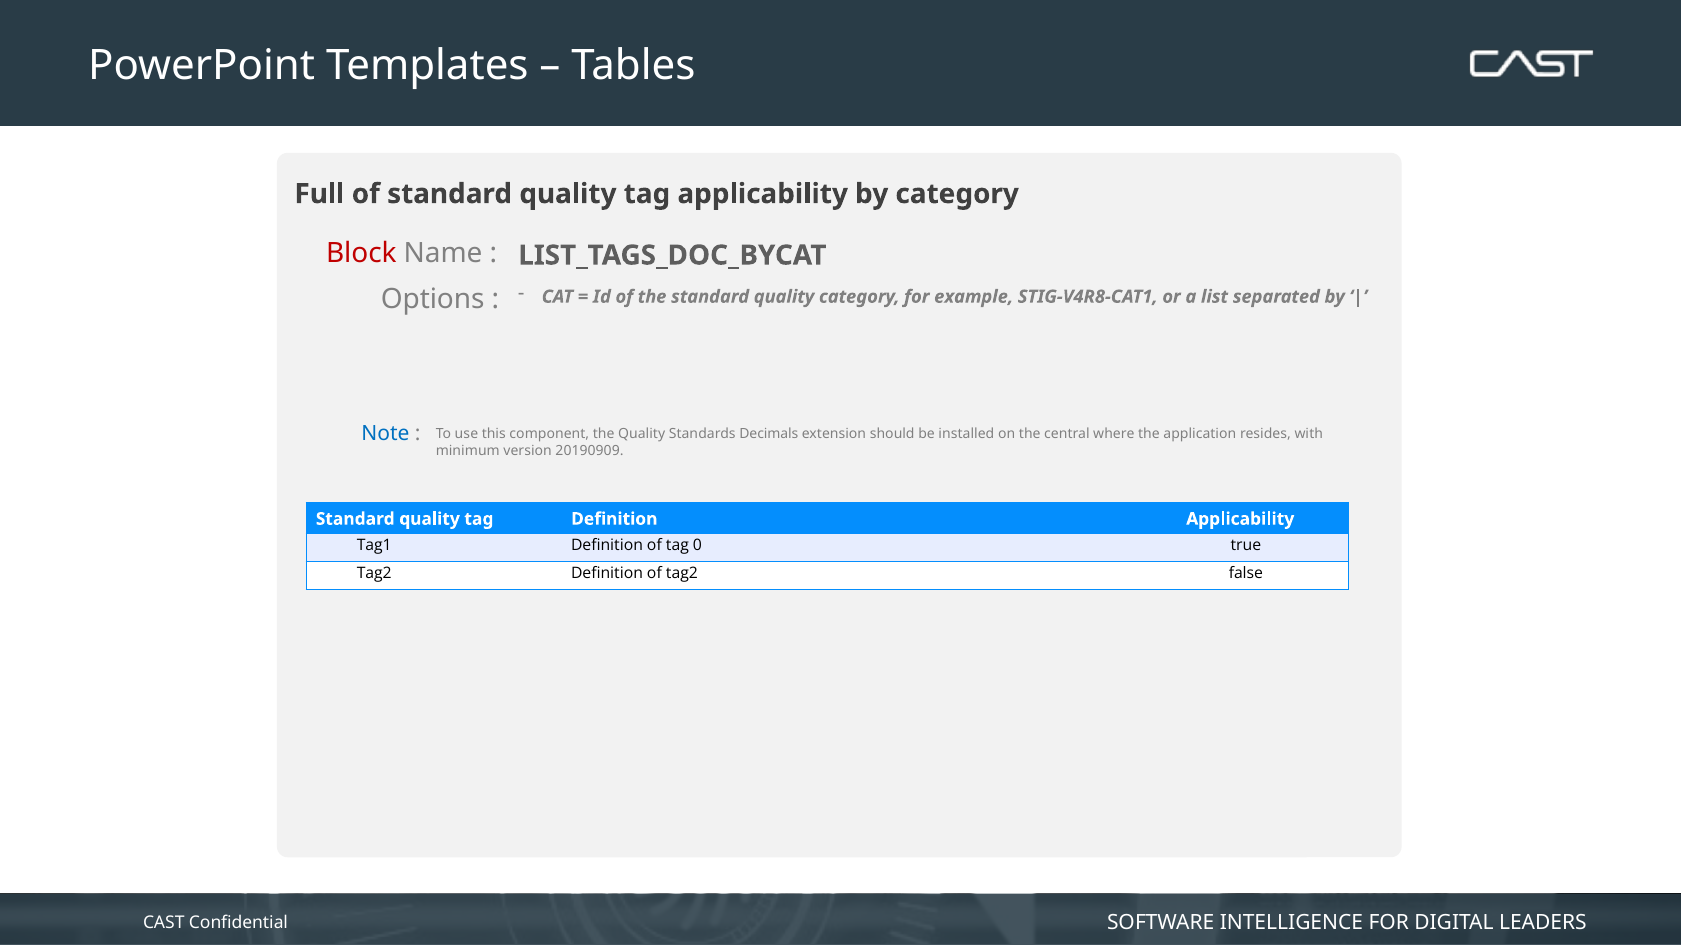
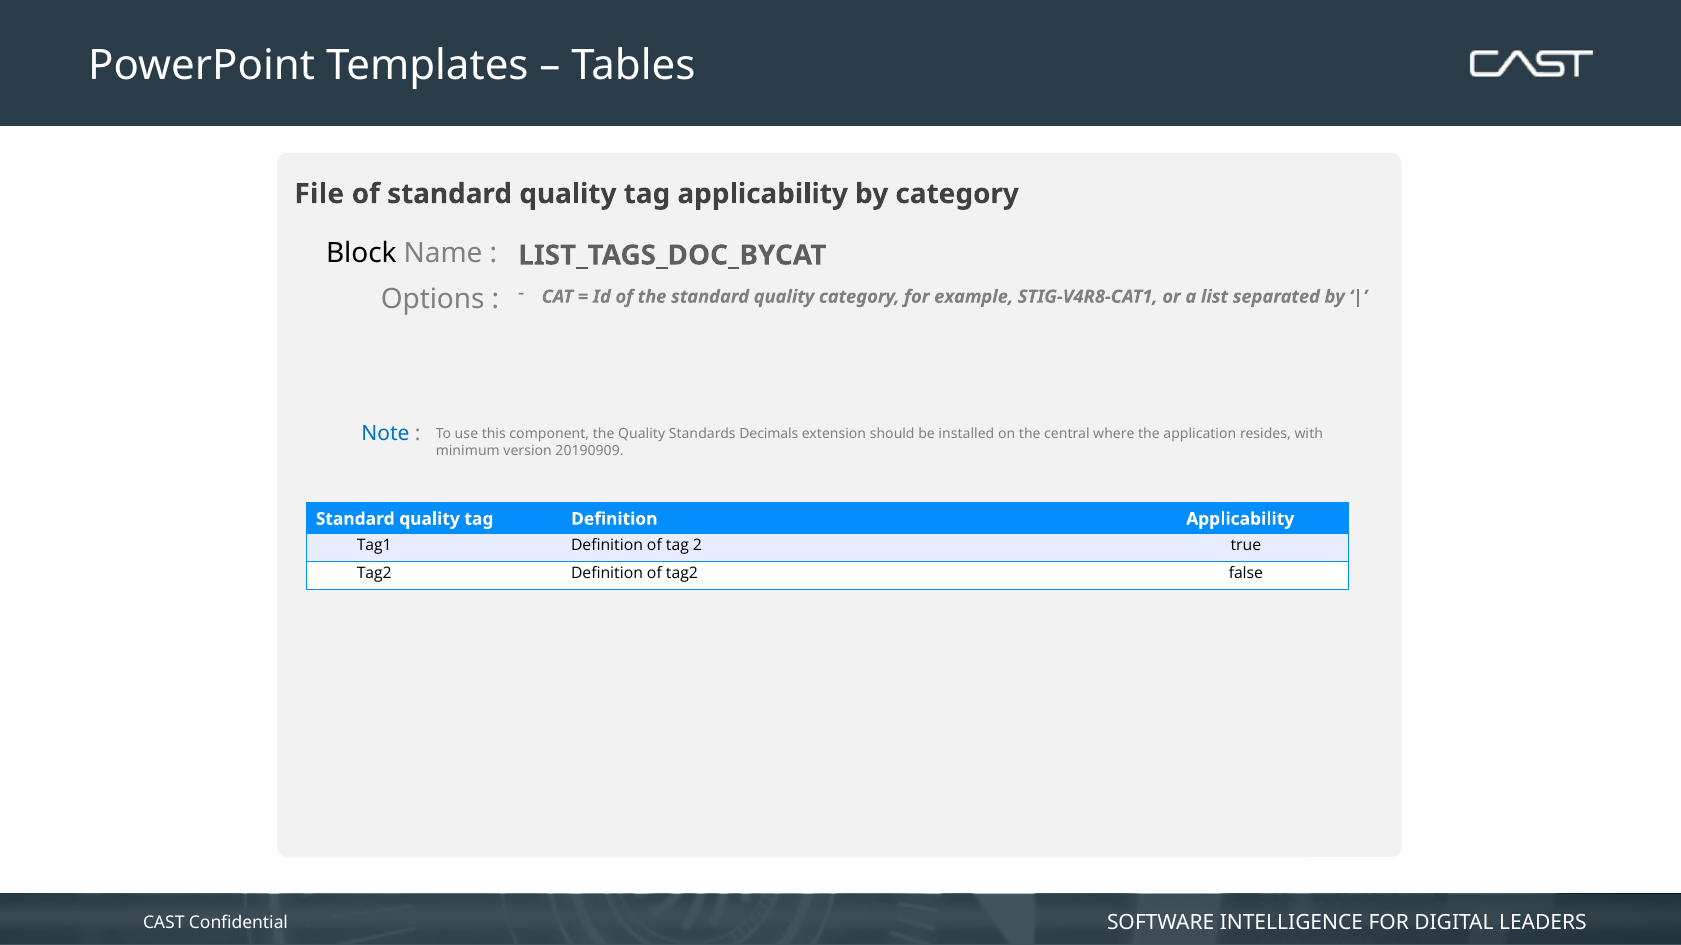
Full: Full -> File
Block colour: red -> black
0: 0 -> 2
